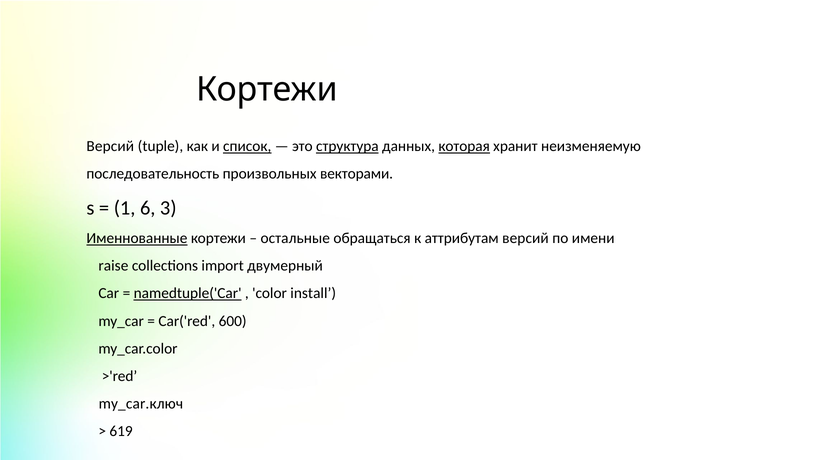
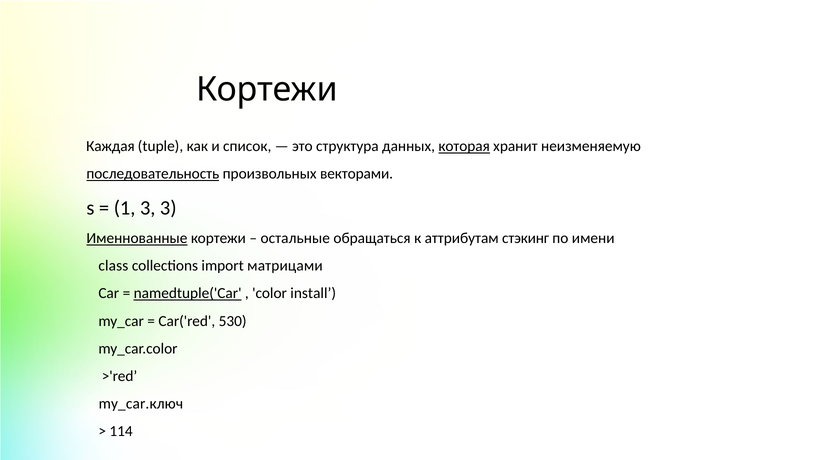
Версий at (110, 146): Версий -> Каждая
список underline: present -> none
структура underline: present -> none
последовательность underline: none -> present
1 6: 6 -> 3
аттрибутам версий: версий -> стэкинг
raise: raise -> class
двумерный: двумерный -> матрицами
600: 600 -> 530
619: 619 -> 114
